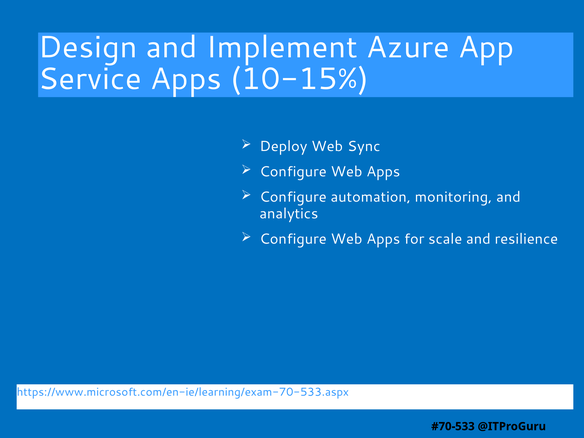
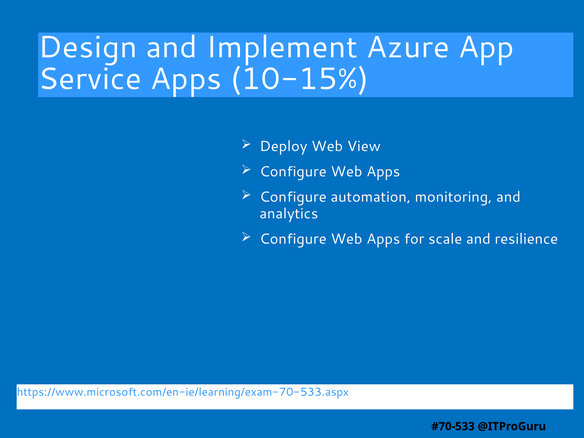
Sync: Sync -> View
